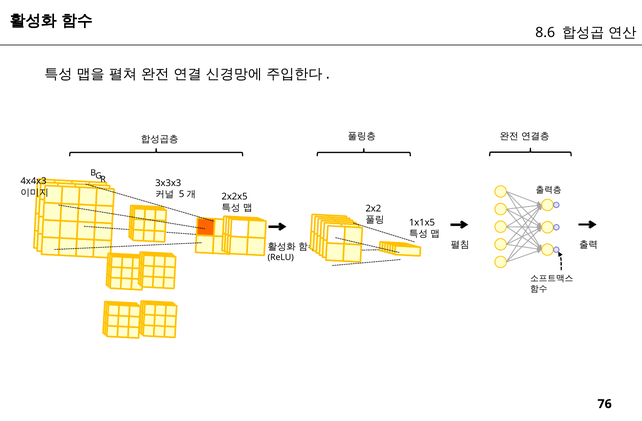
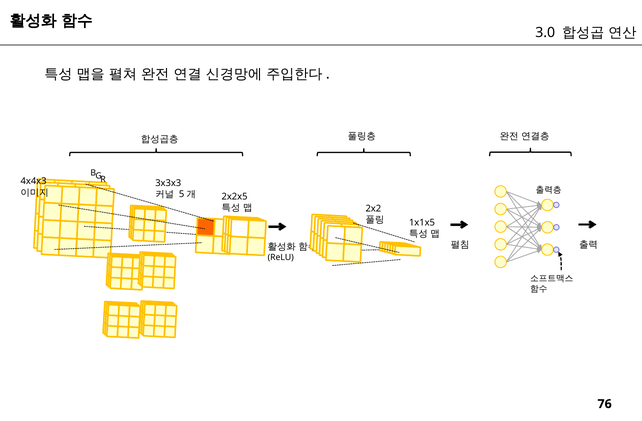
8.6: 8.6 -> 3.0
